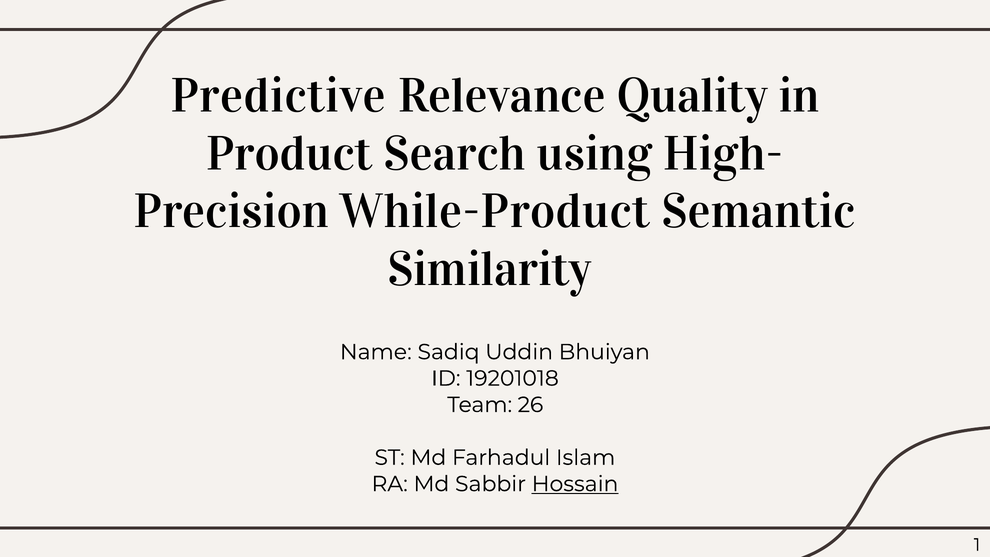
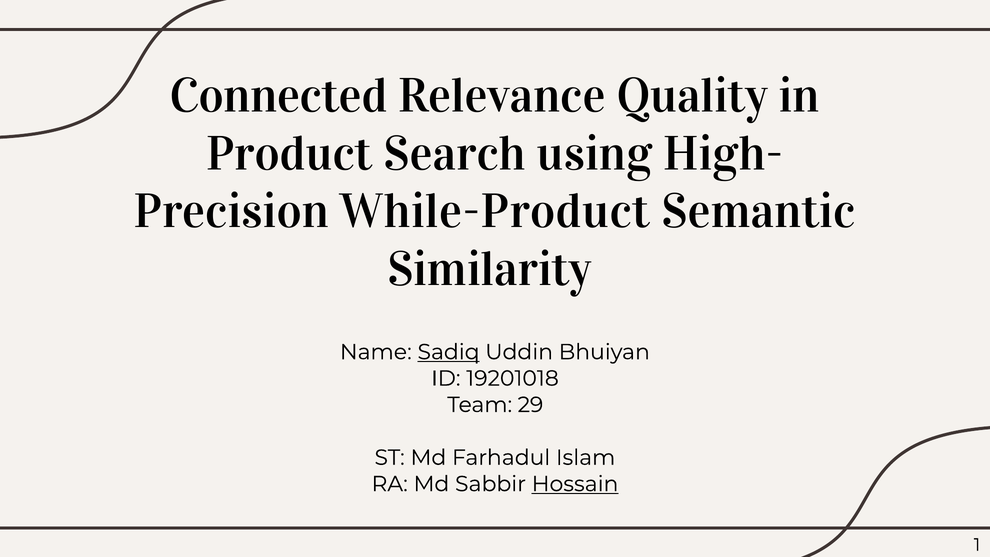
Predictive: Predictive -> Connected
Sadiq underline: none -> present
26: 26 -> 29
